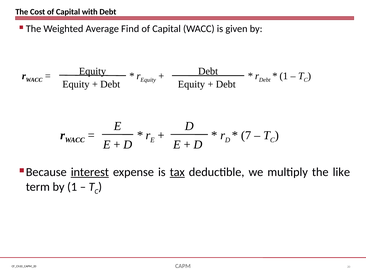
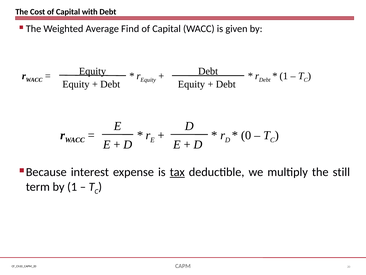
7: 7 -> 0
interest underline: present -> none
like: like -> still
